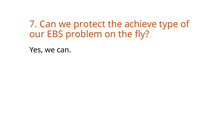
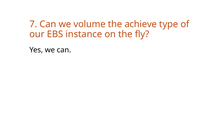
protect: protect -> volume
problem: problem -> instance
